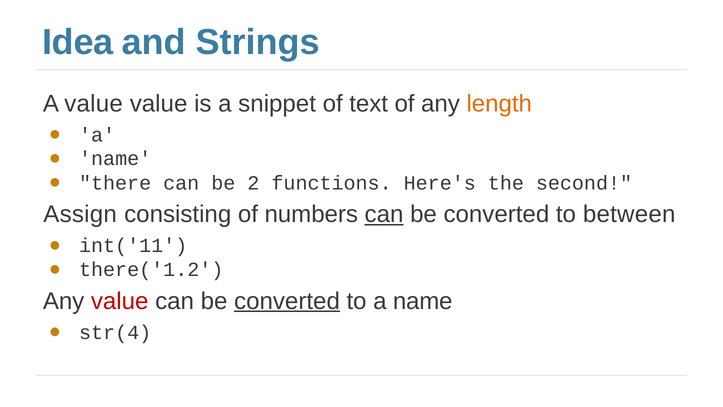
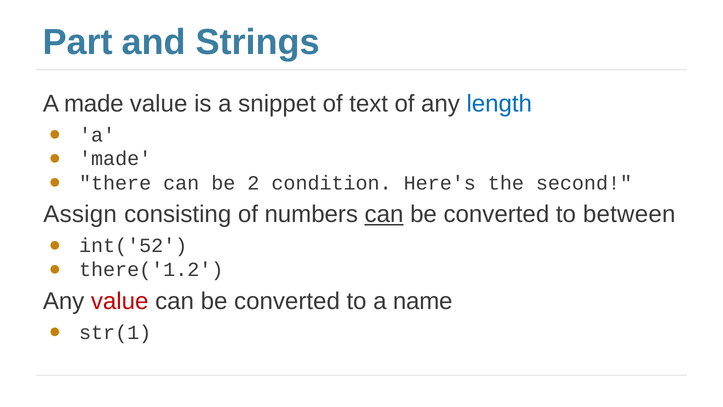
Idea: Idea -> Part
A value: value -> made
length colour: orange -> blue
name at (115, 159): name -> made
functions: functions -> condition
int('11: int('11 -> int('52
converted at (287, 301) underline: present -> none
str(4: str(4 -> str(1
